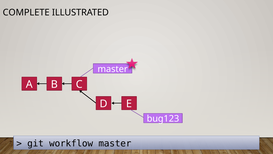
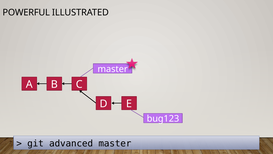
COMPLETE: COMPLETE -> POWERFUL
workflow: workflow -> advanced
